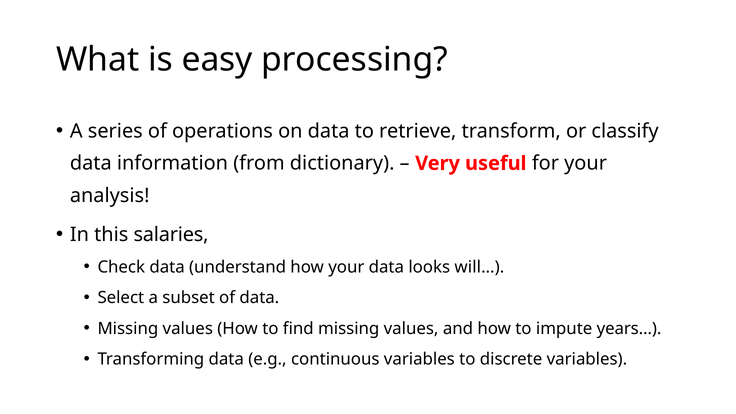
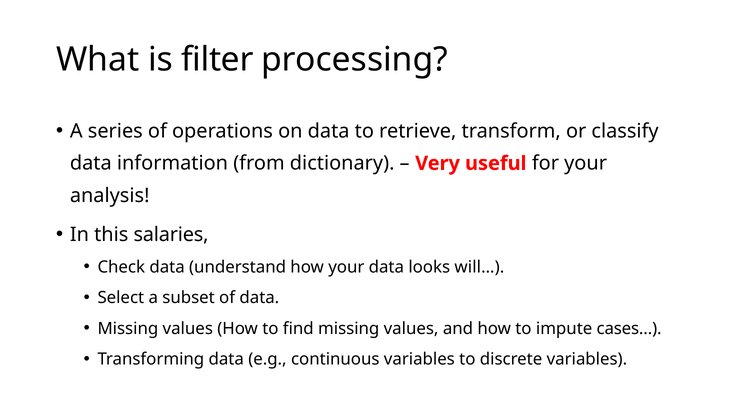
easy: easy -> filter
years…: years… -> cases…
